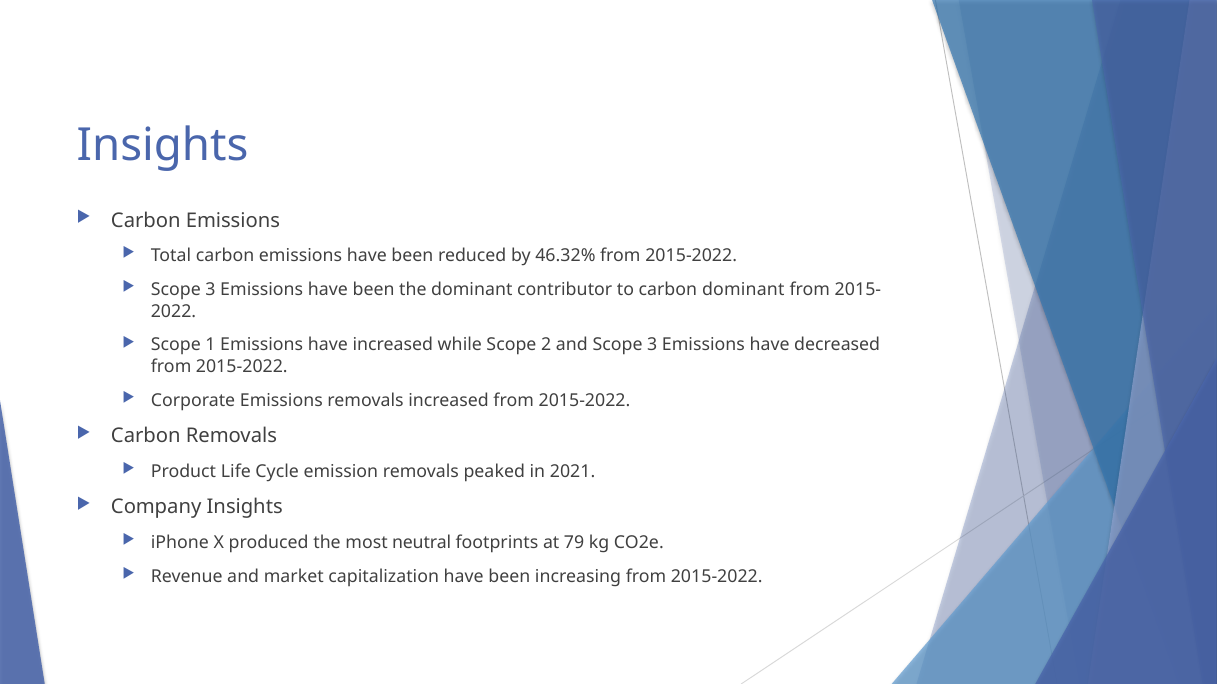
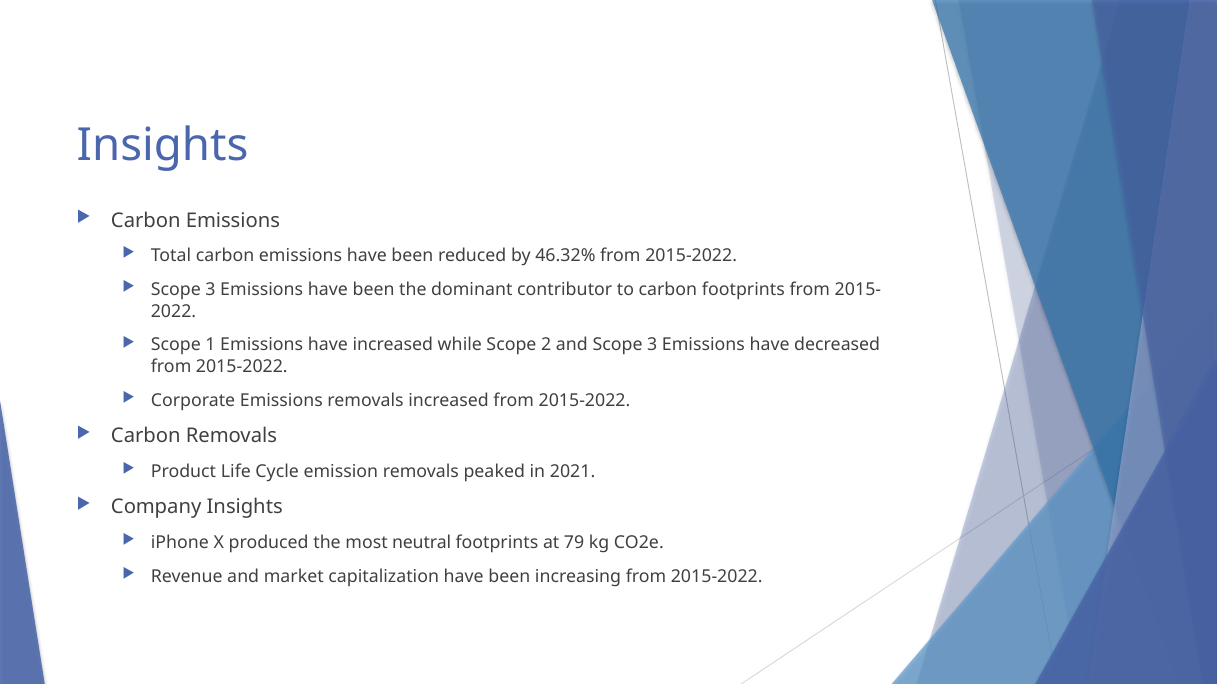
carbon dominant: dominant -> footprints
